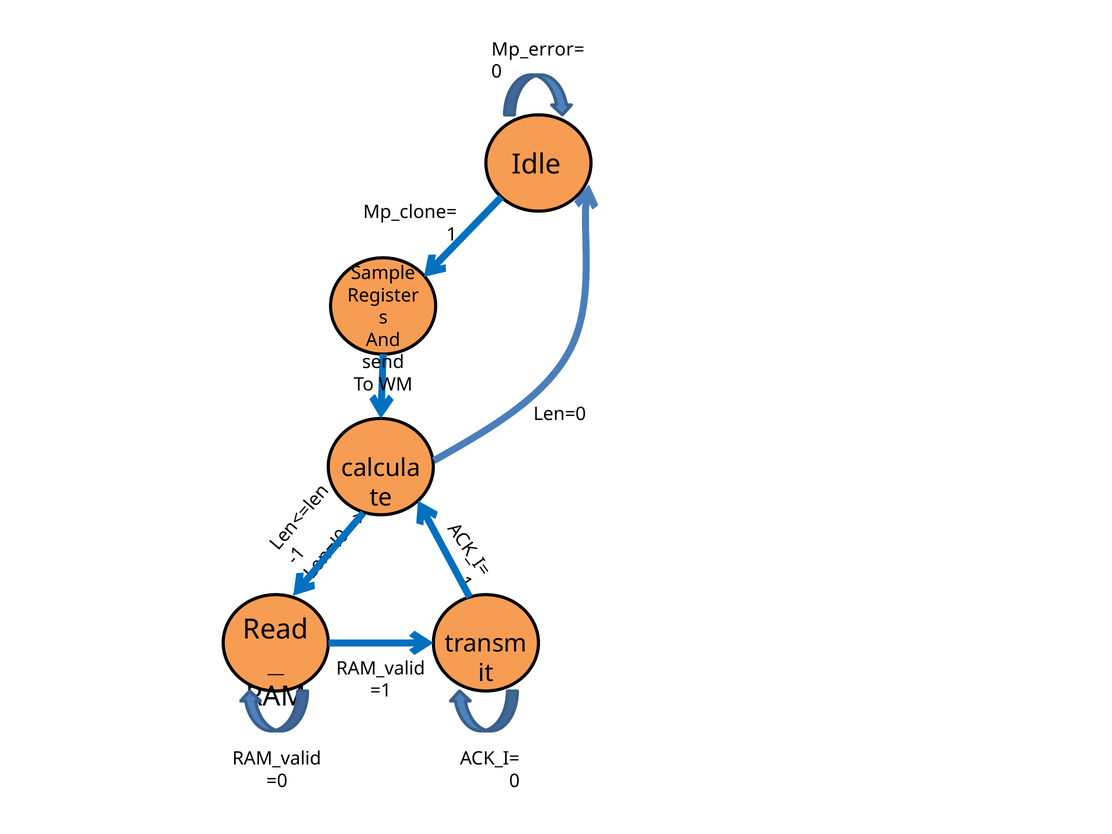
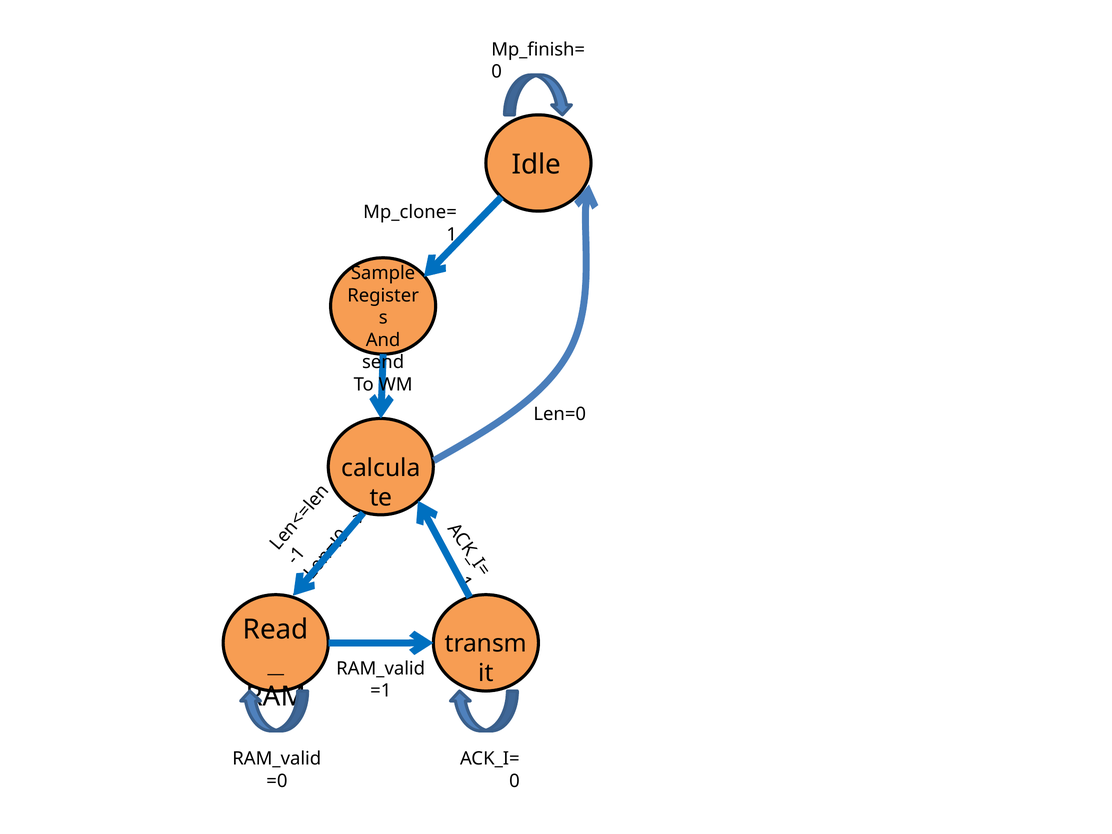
Mp_error=: Mp_error= -> Mp_finish=
